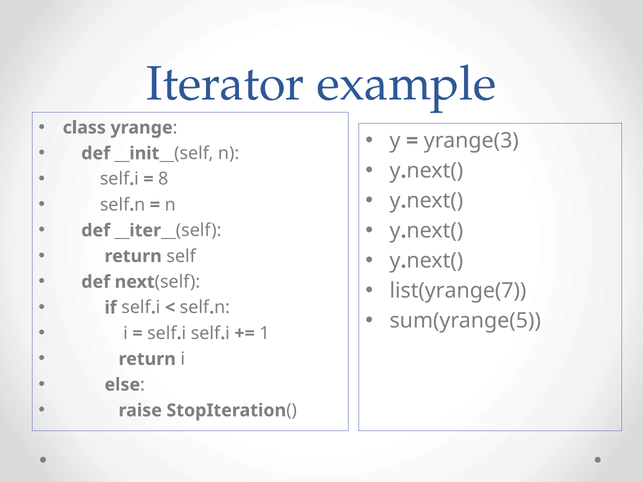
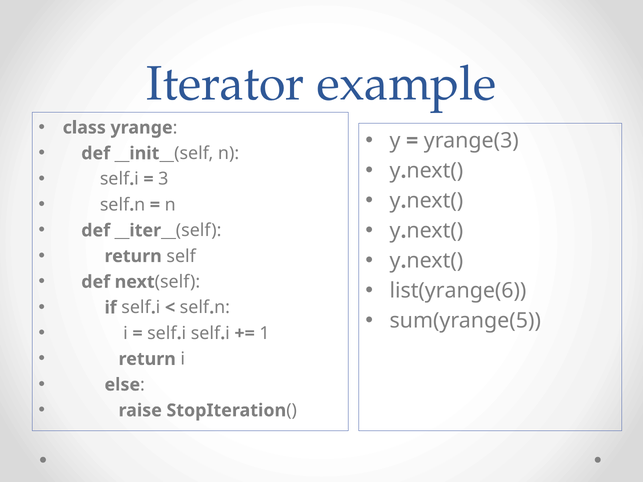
8: 8 -> 3
list(yrange(7: list(yrange(7 -> list(yrange(6
